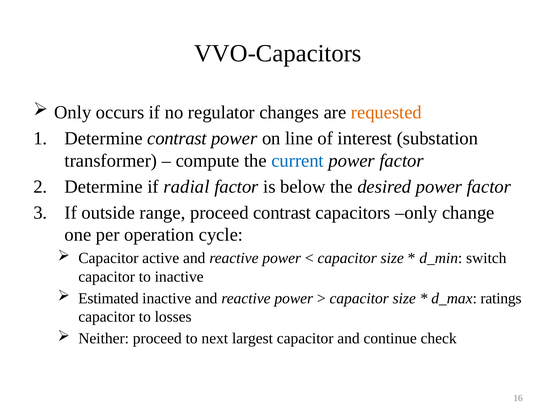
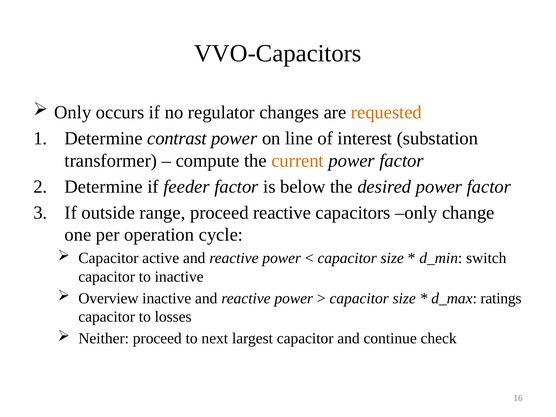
current colour: blue -> orange
radial: radial -> feeder
proceed contrast: contrast -> reactive
Estimated: Estimated -> Overview
